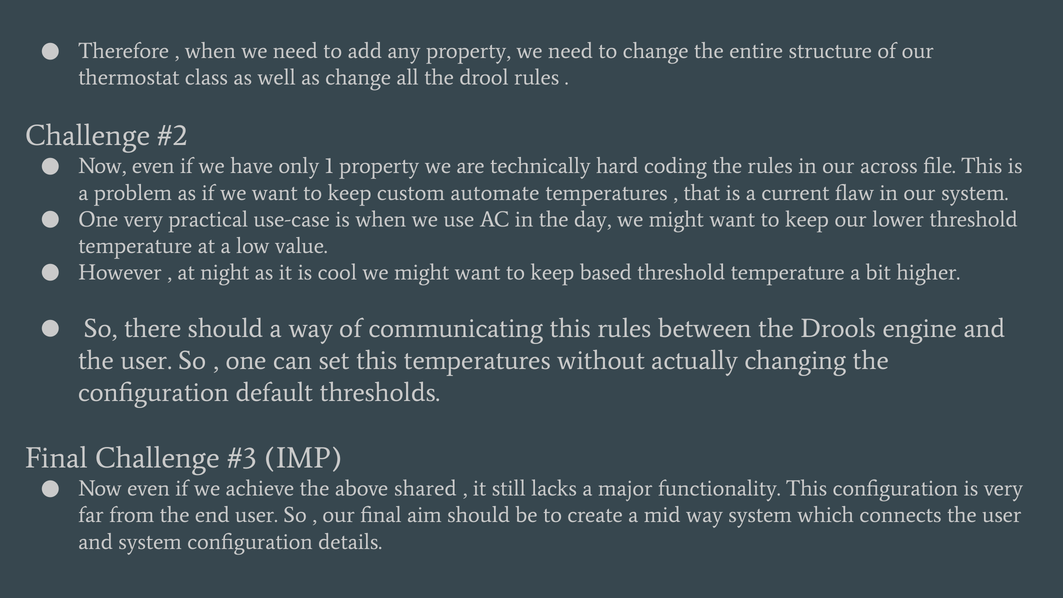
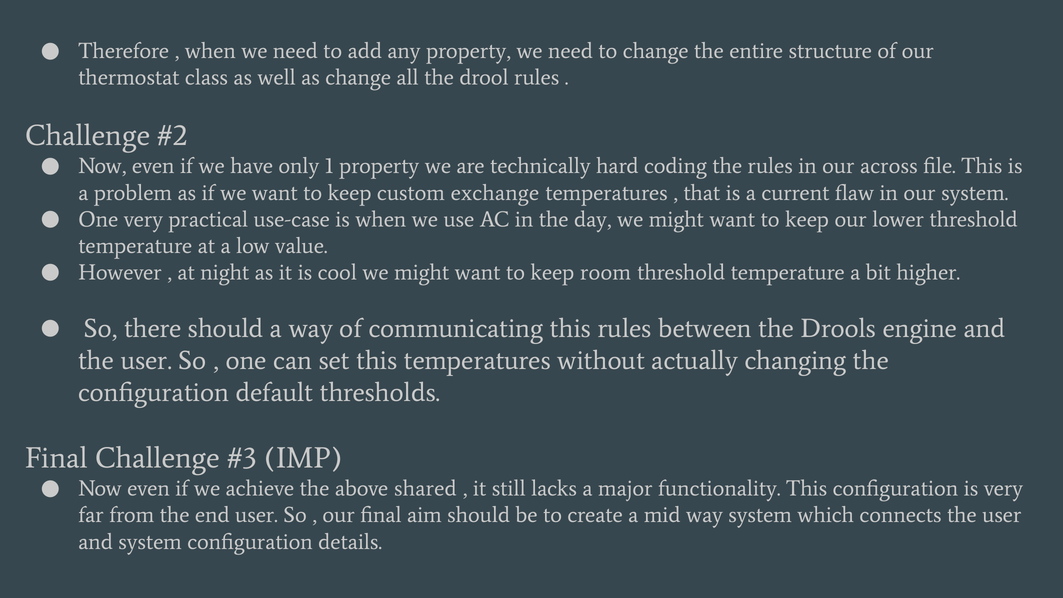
automate: automate -> exchange
based: based -> room
